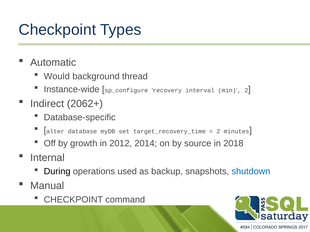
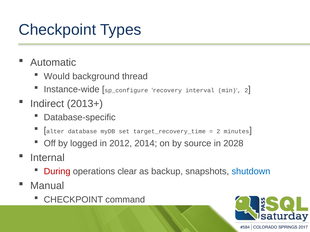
2062+: 2062+ -> 2013+
growth: growth -> logged
2018: 2018 -> 2028
During colour: black -> red
used: used -> clear
